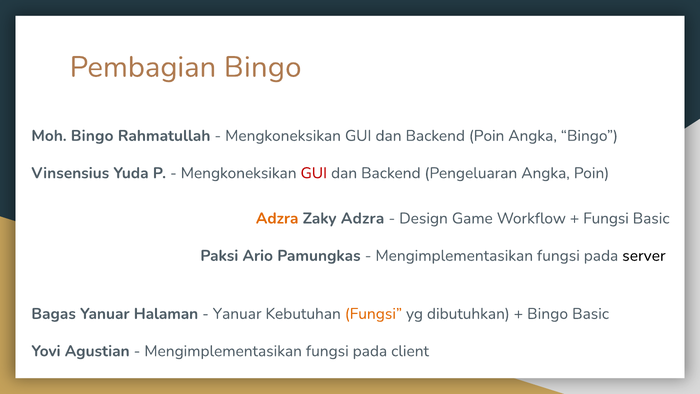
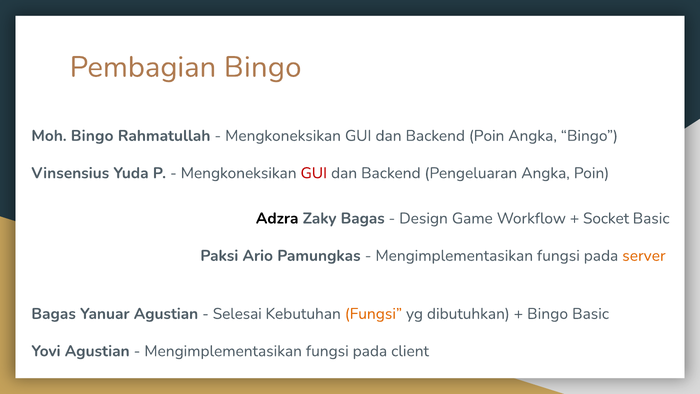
Adzra at (277, 218) colour: orange -> black
Zaky Adzra: Adzra -> Bagas
Fungsi at (606, 218): Fungsi -> Socket
server colour: black -> orange
Yanuar Halaman: Halaman -> Agustian
Yanuar at (237, 314): Yanuar -> Selesai
